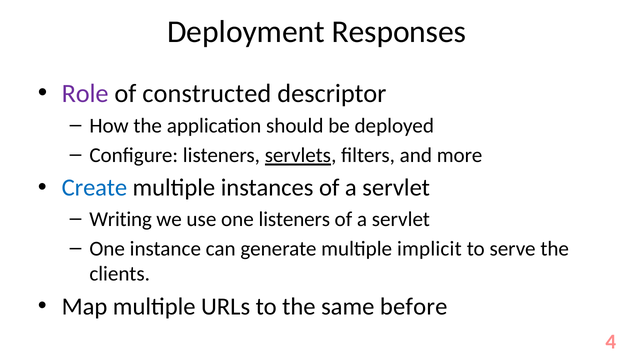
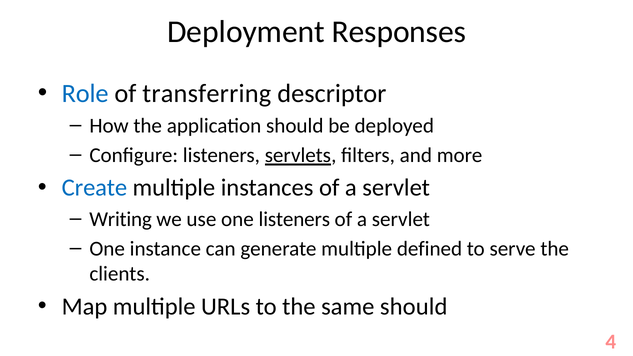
Role colour: purple -> blue
constructed: constructed -> transferring
implicit: implicit -> defined
same before: before -> should
